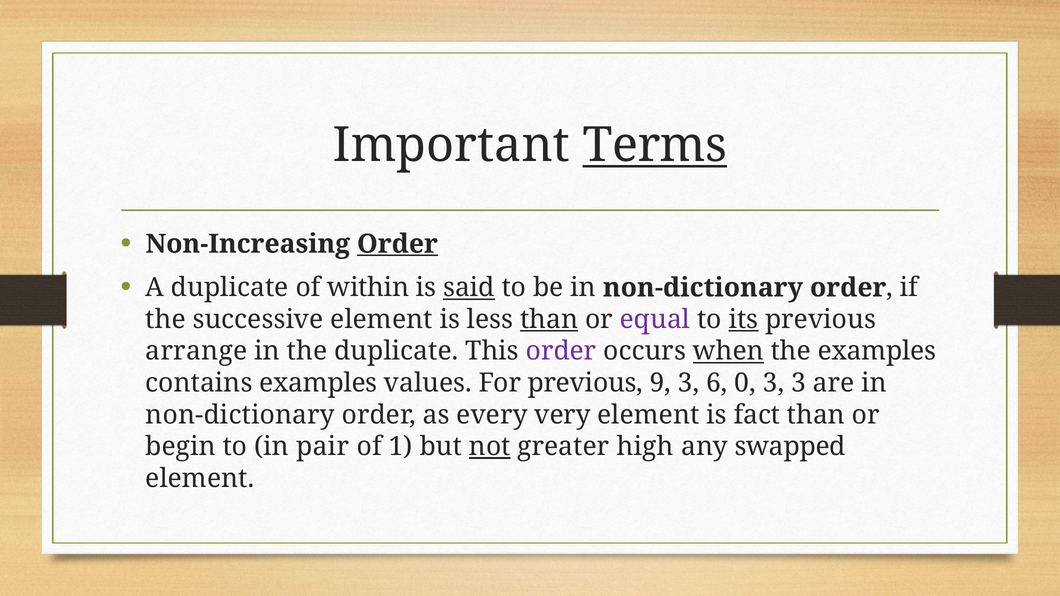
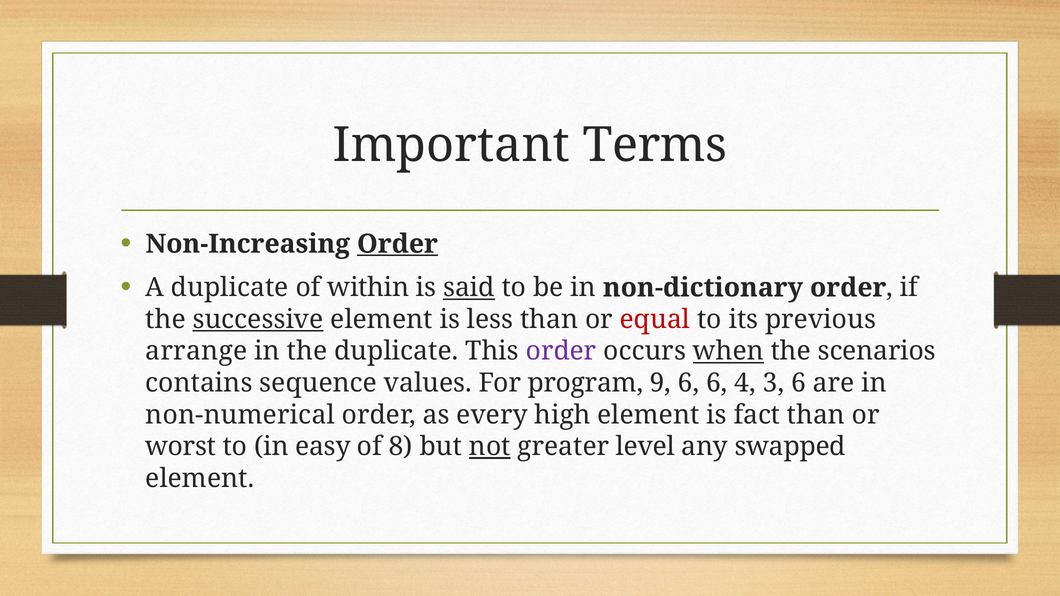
Terms underline: present -> none
successive underline: none -> present
than at (549, 320) underline: present -> none
equal colour: purple -> red
its underline: present -> none
the examples: examples -> scenarios
contains examples: examples -> sequence
For previous: previous -> program
9 3: 3 -> 6
0: 0 -> 4
3 3: 3 -> 6
non-dictionary at (240, 415): non-dictionary -> non-numerical
very: very -> high
begin: begin -> worst
pair: pair -> easy
1: 1 -> 8
high: high -> level
